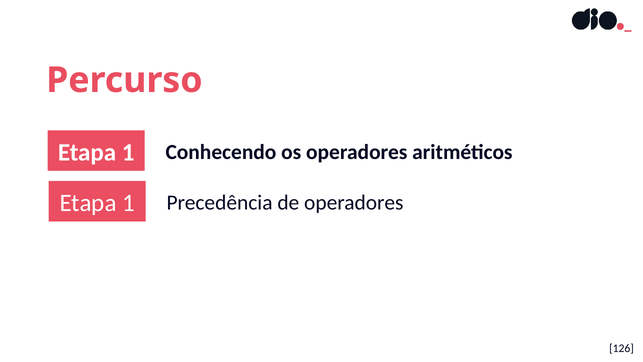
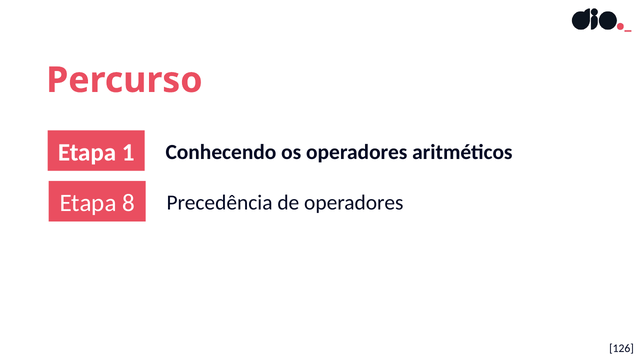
1 at (128, 203): 1 -> 8
